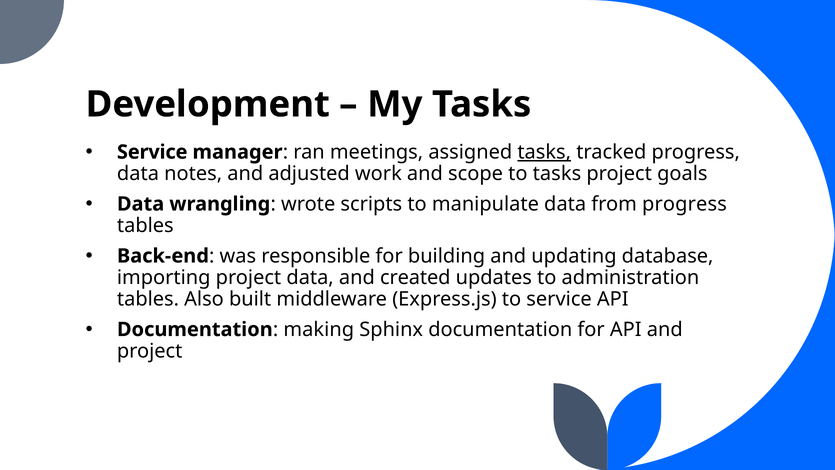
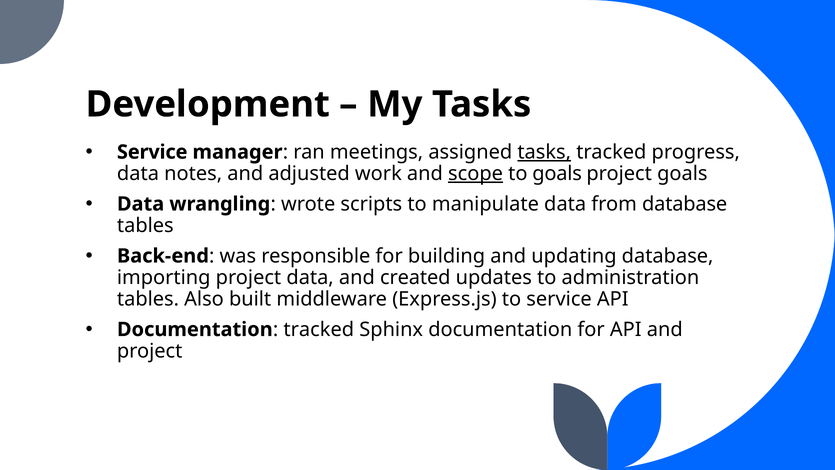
scope underline: none -> present
to tasks: tasks -> goals
from progress: progress -> database
making at (319, 329): making -> tracked
